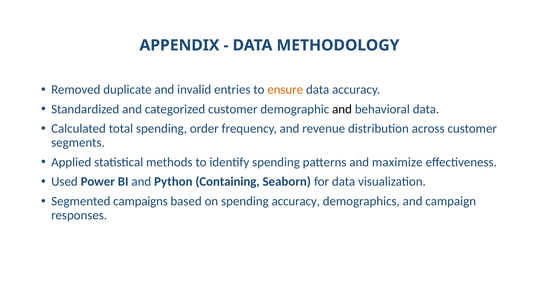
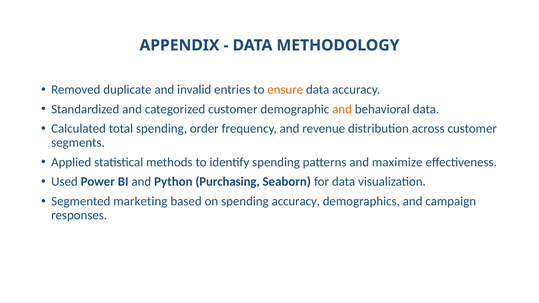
and at (342, 109) colour: black -> orange
Containing: Containing -> Purchasing
campaigns: campaigns -> marketing
